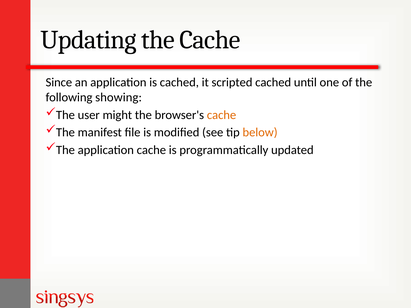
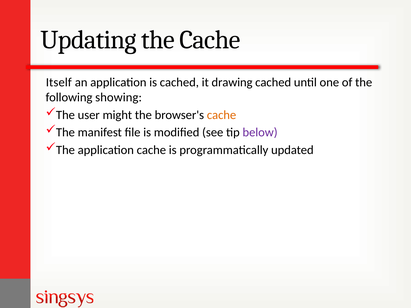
Since: Since -> Itself
scripted: scripted -> drawing
below colour: orange -> purple
